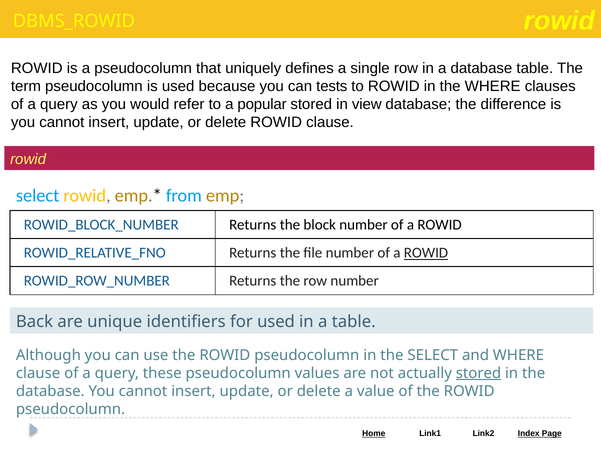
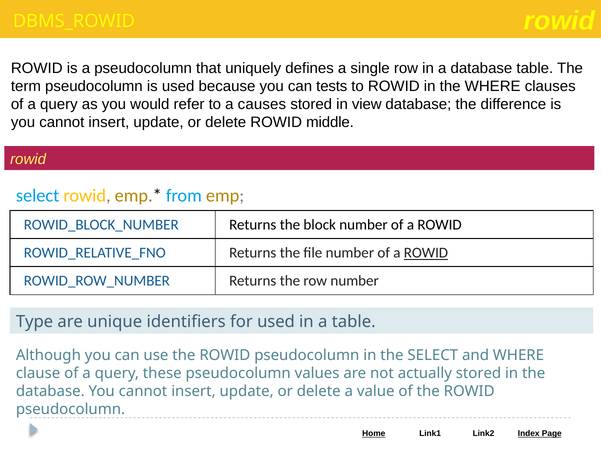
popular: popular -> causes
ROWID clause: clause -> middle
Back: Back -> Type
stored at (479, 373) underline: present -> none
